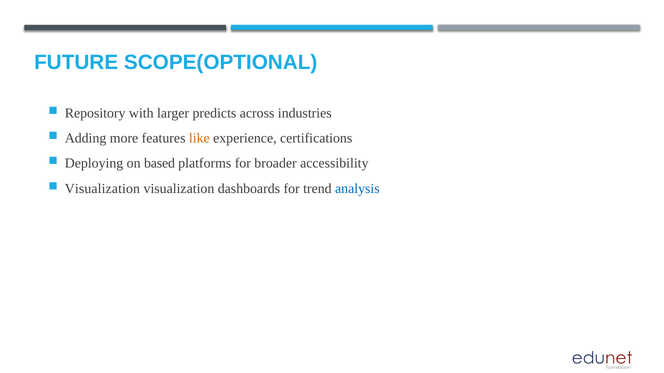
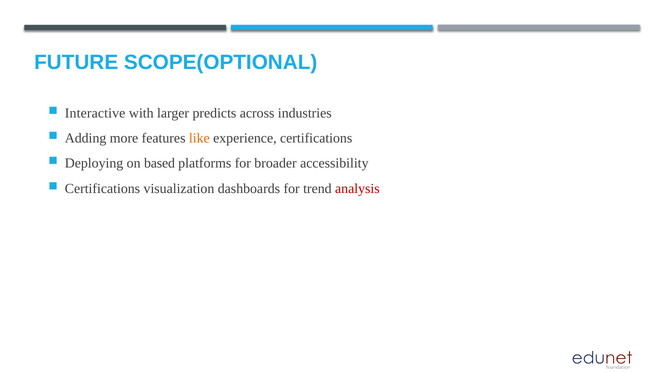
Repository: Repository -> Interactive
Visualization at (102, 189): Visualization -> Certifications
analysis colour: blue -> red
